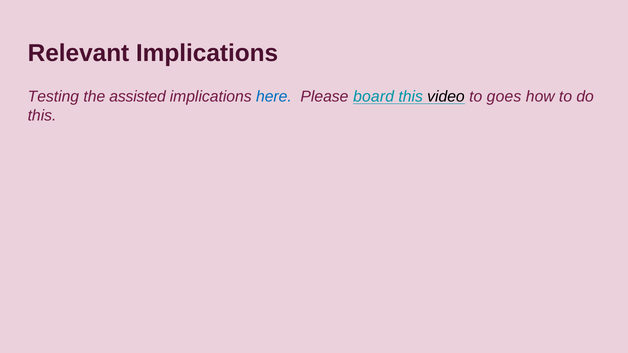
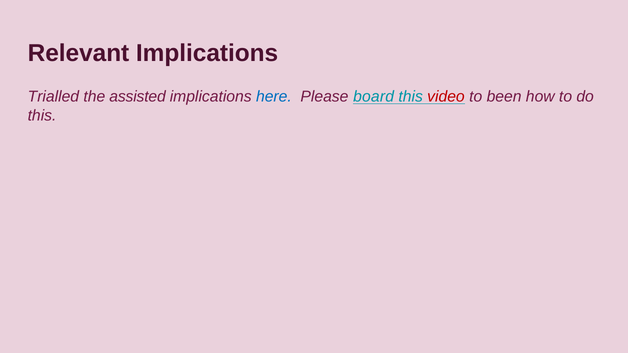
Testing: Testing -> Trialled
video colour: black -> red
goes: goes -> been
